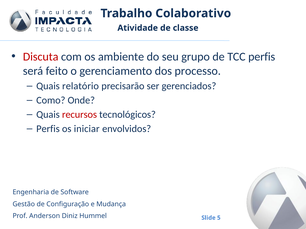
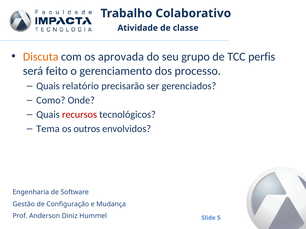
Discuta colour: red -> orange
ambiente: ambiente -> aprovada
Perfis at (48, 129): Perfis -> Tema
iniciar: iniciar -> outros
